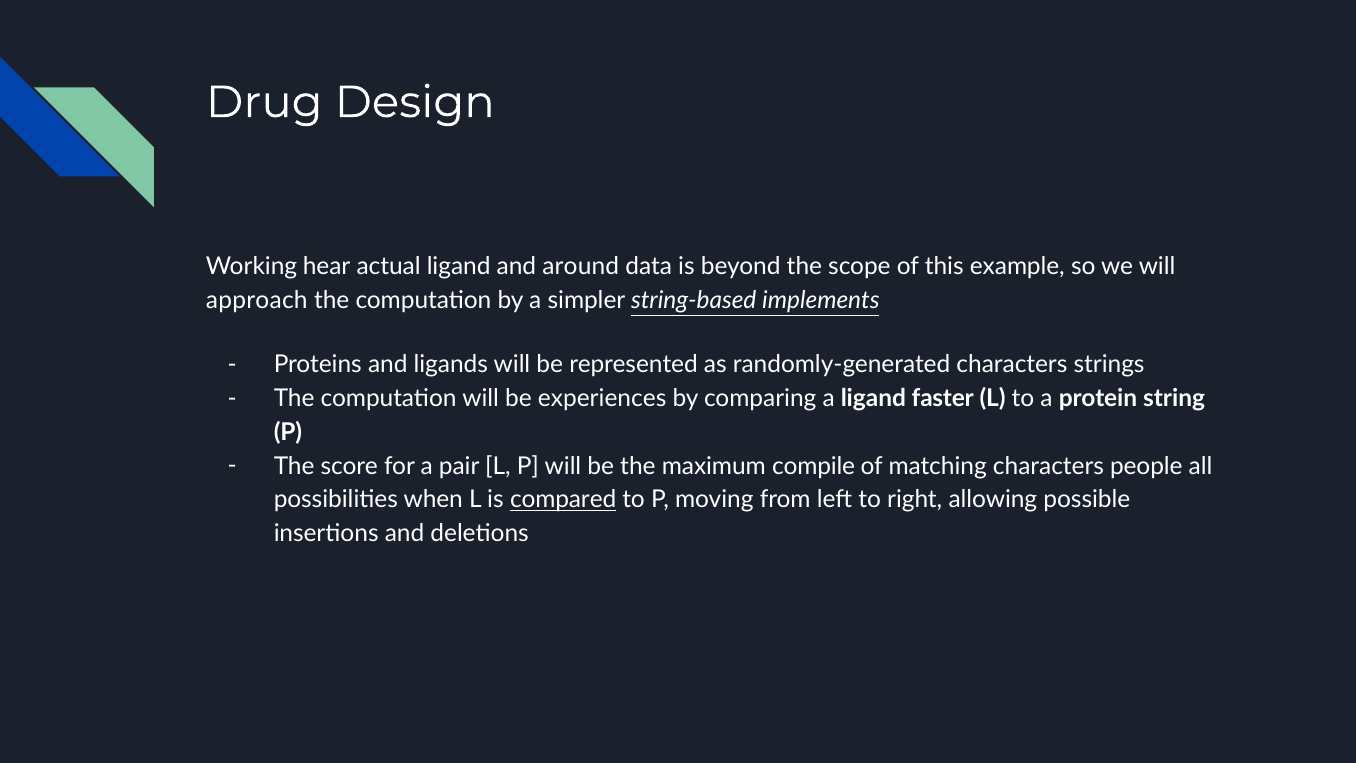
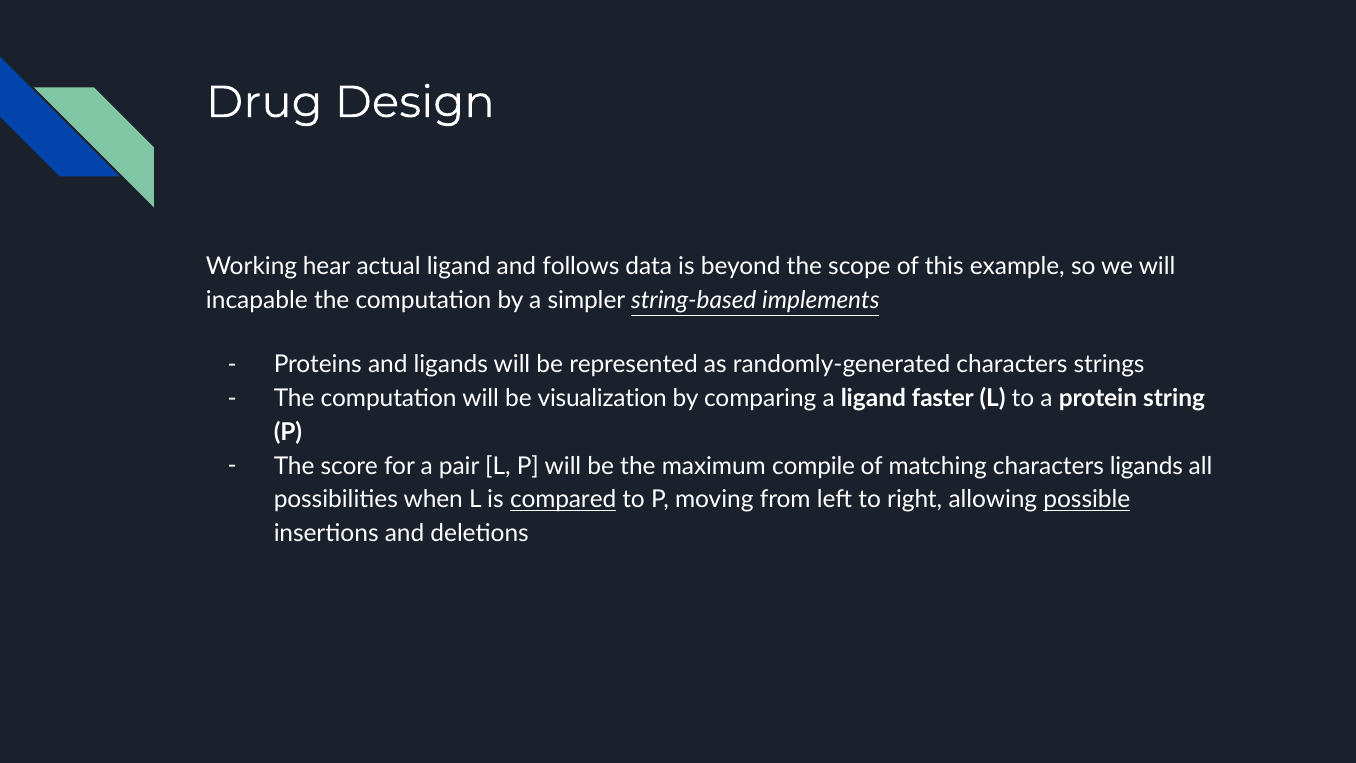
around: around -> follows
approach: approach -> incapable
experiences: experiences -> visualization
characters people: people -> ligands
possible underline: none -> present
